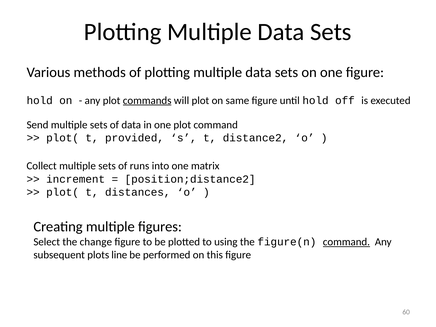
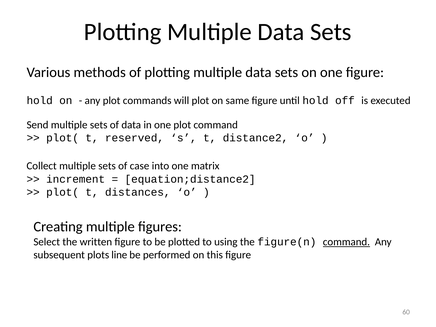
commands underline: present -> none
provided: provided -> reserved
runs: runs -> case
position;distance2: position;distance2 -> equation;distance2
change: change -> written
